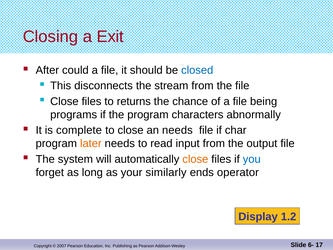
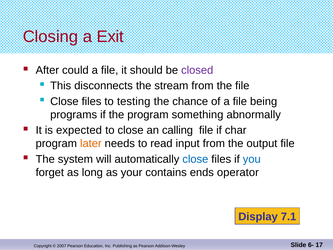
closed colour: blue -> purple
returns: returns -> testing
characters: characters -> something
complete: complete -> expected
an needs: needs -> calling
close at (195, 159) colour: orange -> blue
similarly: similarly -> contains
1.2: 1.2 -> 7.1
